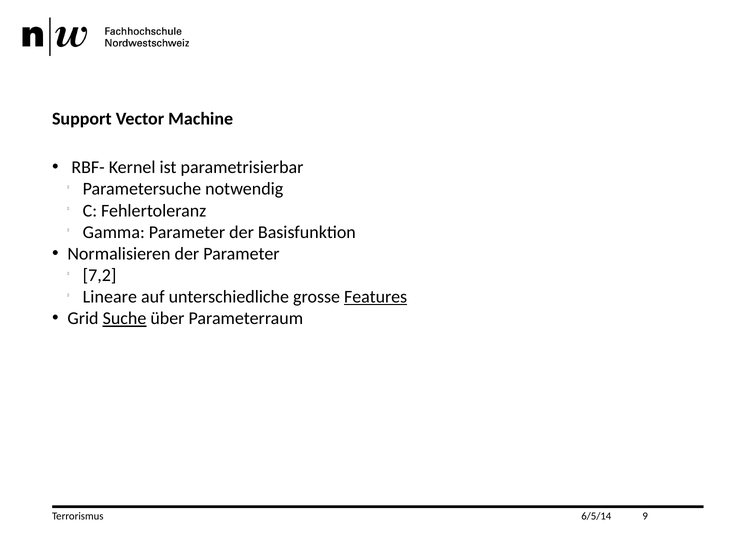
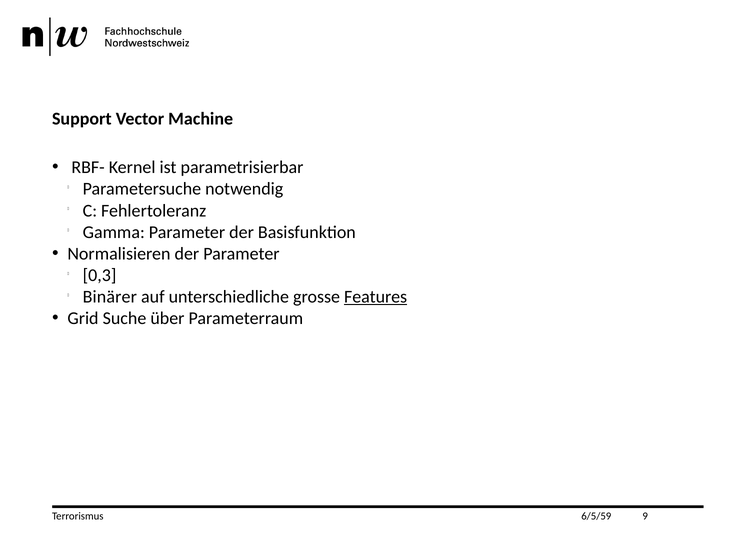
7,2: 7,2 -> 0,3
Lineare: Lineare -> Binärer
Suche underline: present -> none
6/5/14: 6/5/14 -> 6/5/59
